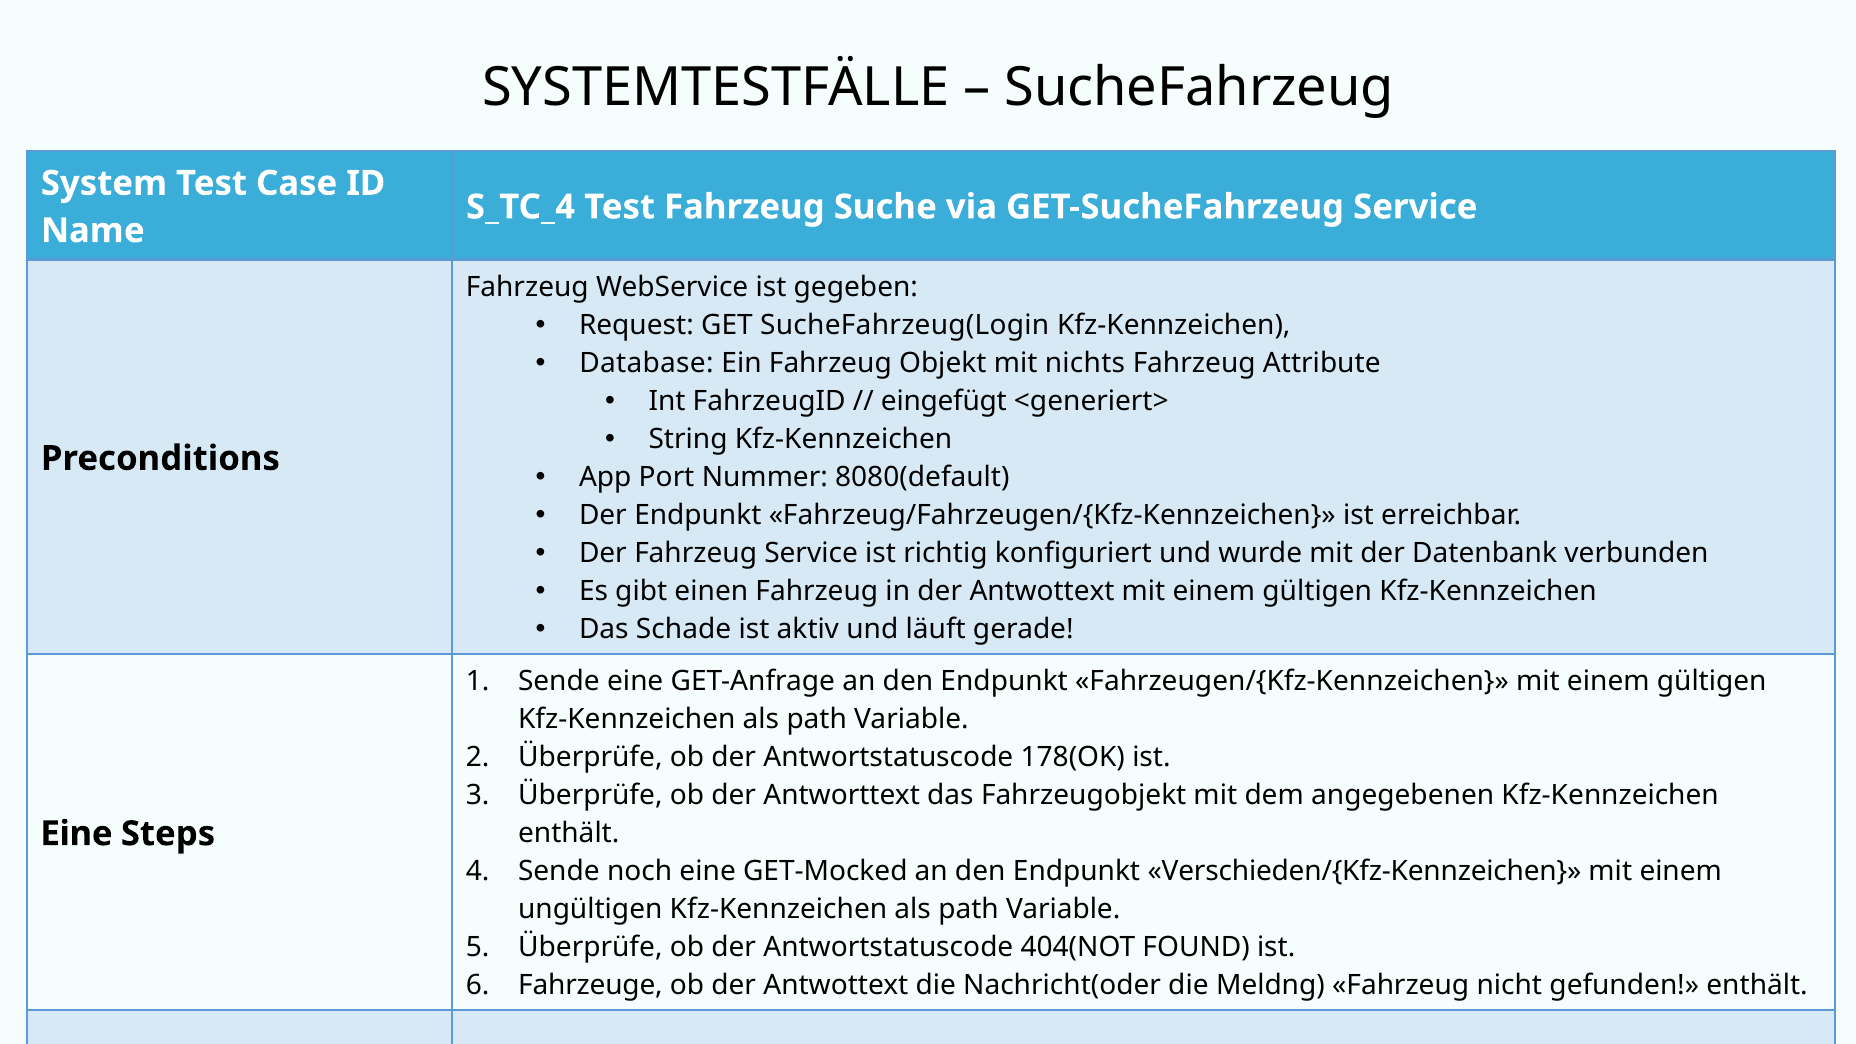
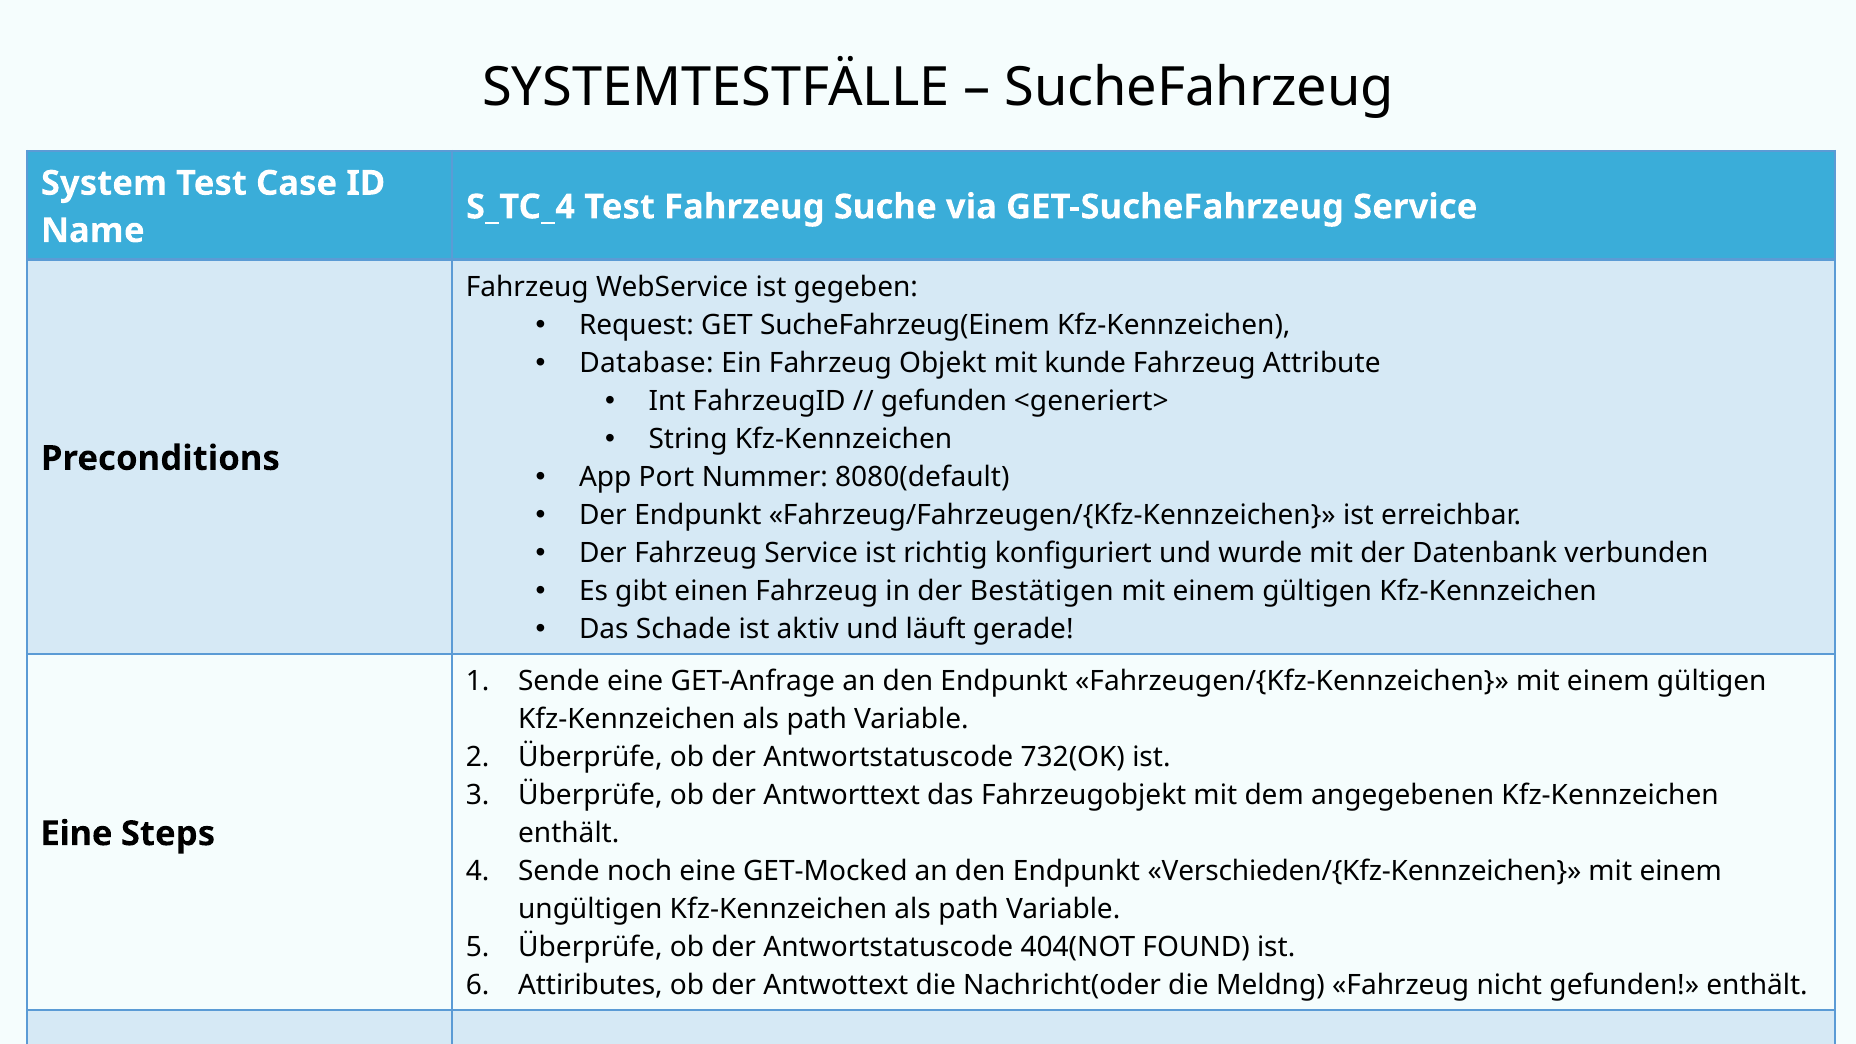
SucheFahrzeug(Login: SucheFahrzeug(Login -> SucheFahrzeug(Einem
nichts: nichts -> kunde
eingefügt at (944, 401): eingefügt -> gefunden
in der Antwottext: Antwottext -> Bestätigen
178(OK: 178(OK -> 732(OK
Fahrzeuge: Fahrzeuge -> Attiributes
